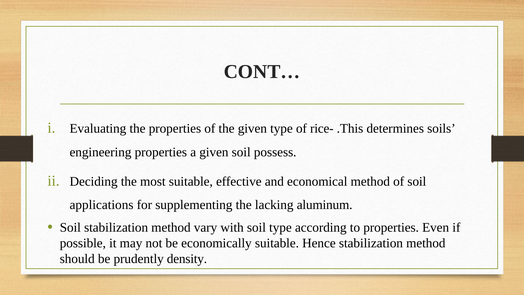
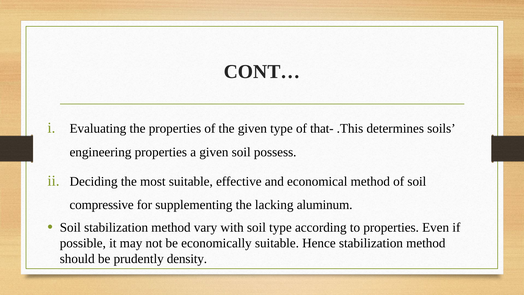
rice-: rice- -> that-
applications: applications -> compressive
